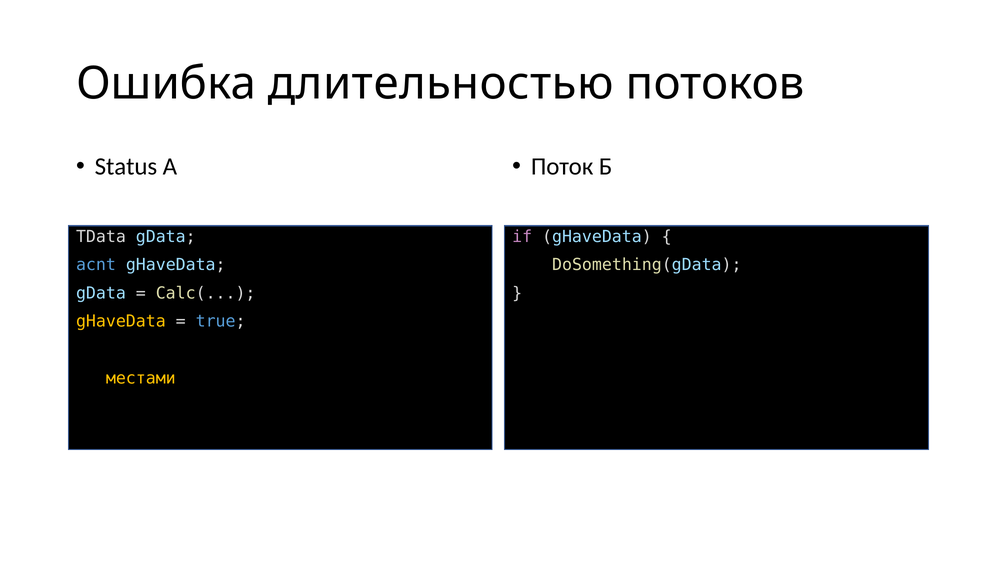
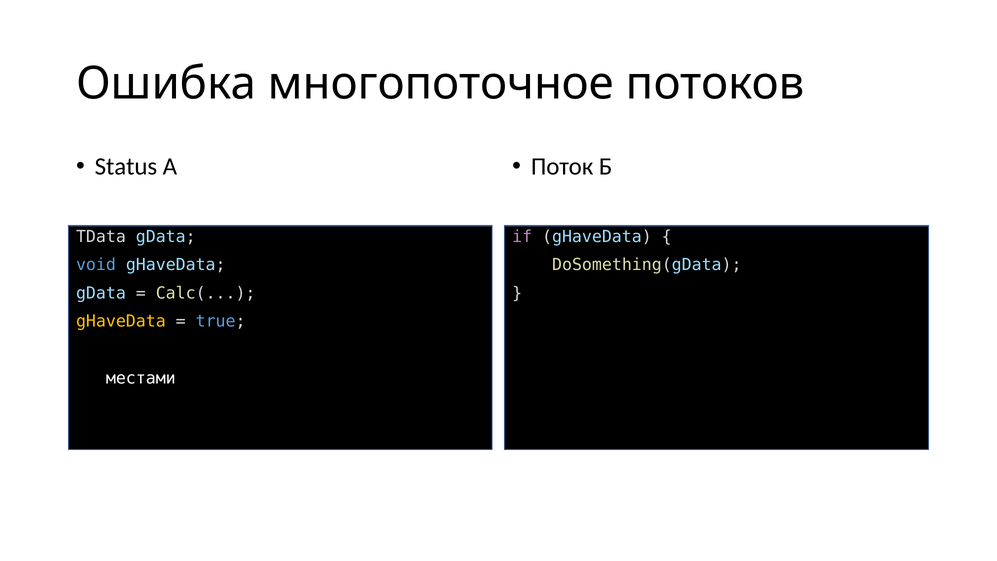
длительностью: длительностью -> многопоточное
acnt: acnt -> void
местами colour: yellow -> white
